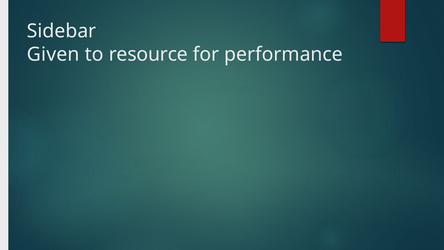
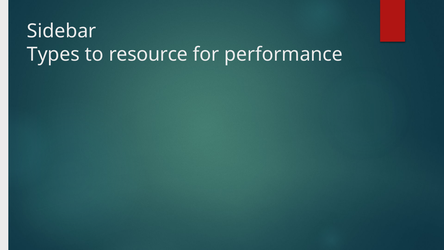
Given: Given -> Types
